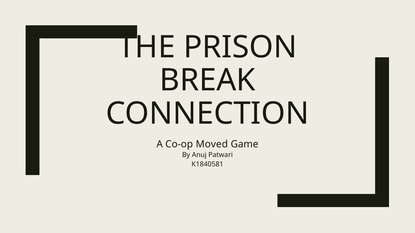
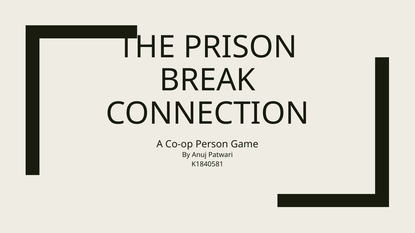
Moved: Moved -> Person
